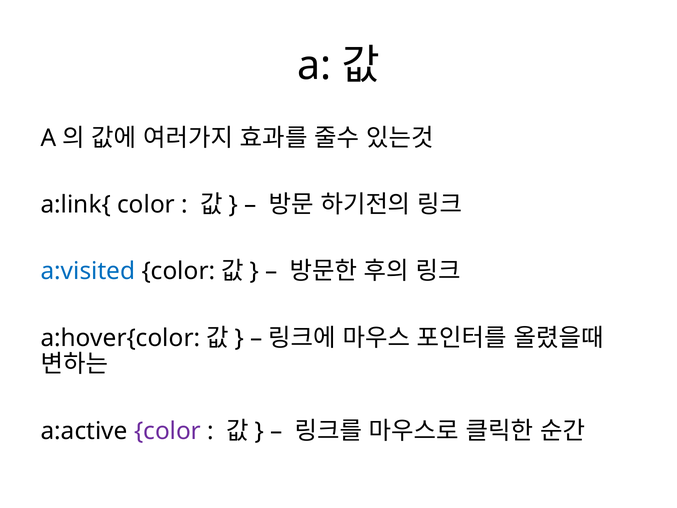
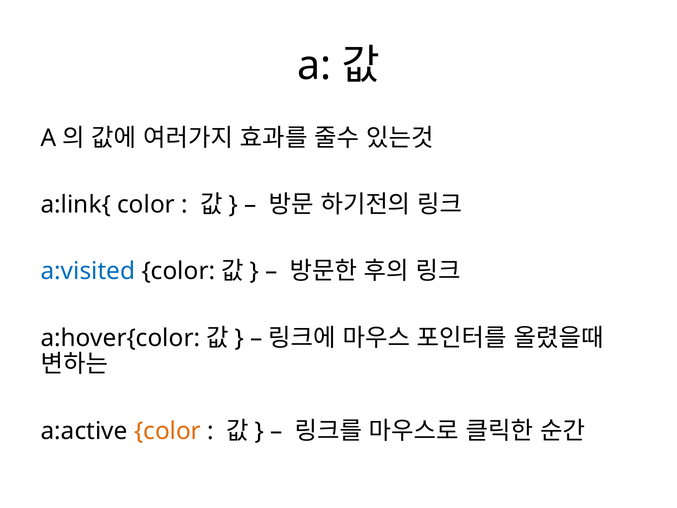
color at (168, 431) colour: purple -> orange
